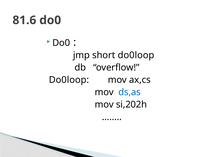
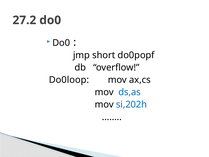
81.6: 81.6 -> 27.2
short do0loop: do0loop -> do0popf
si,202h colour: black -> blue
